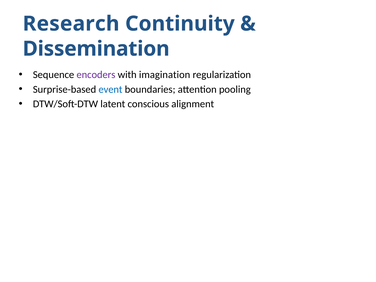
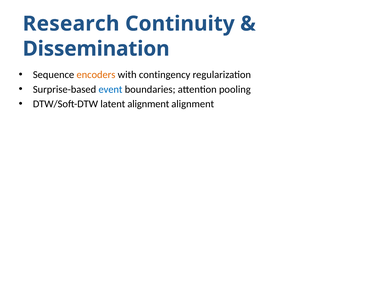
encoders colour: purple -> orange
imagination: imagination -> contingency
latent conscious: conscious -> alignment
